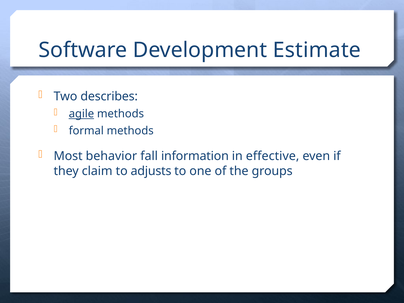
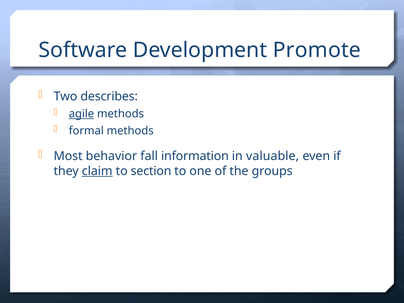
Estimate: Estimate -> Promote
effective: effective -> valuable
claim underline: none -> present
adjusts: adjusts -> section
